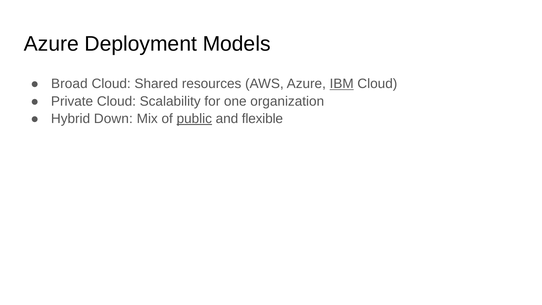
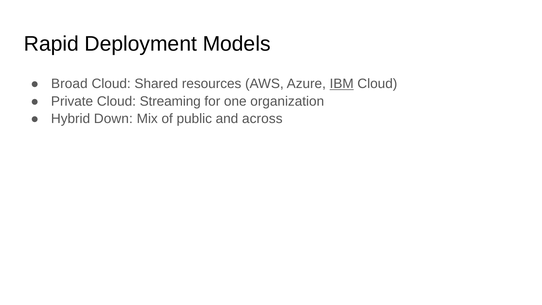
Azure at (51, 44): Azure -> Rapid
Scalability: Scalability -> Streaming
public underline: present -> none
flexible: flexible -> across
